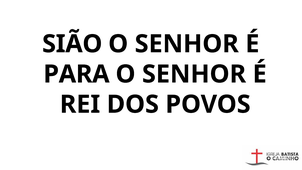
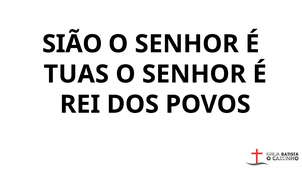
PARA: PARA -> TUAS
